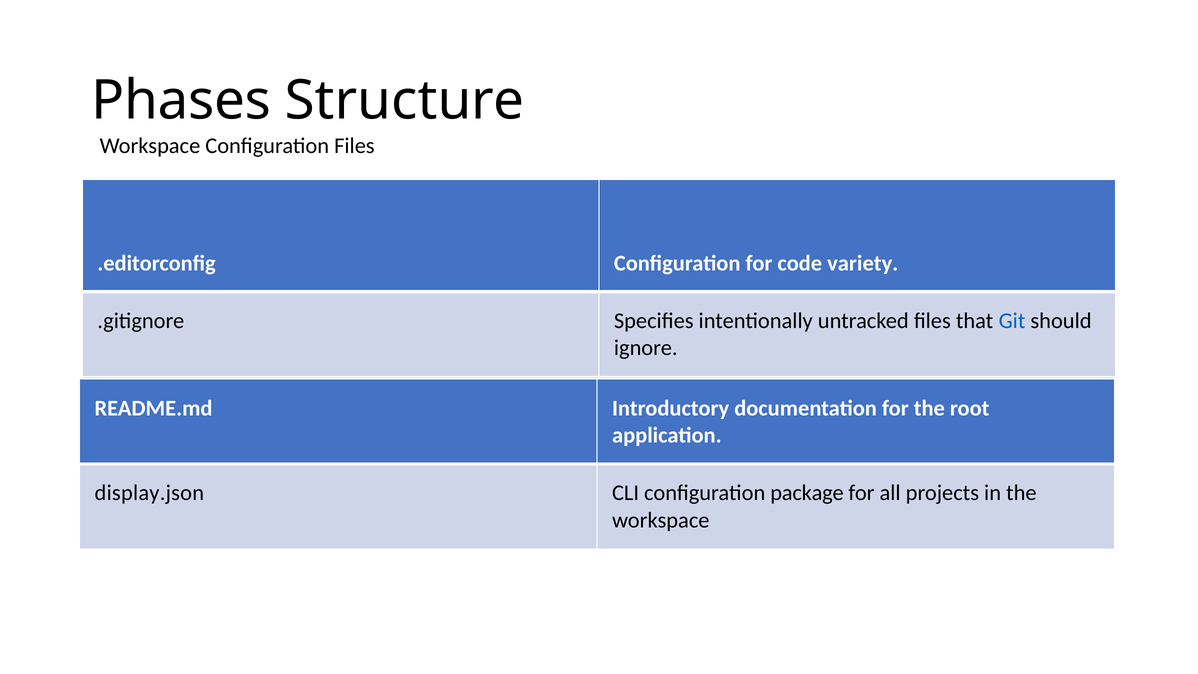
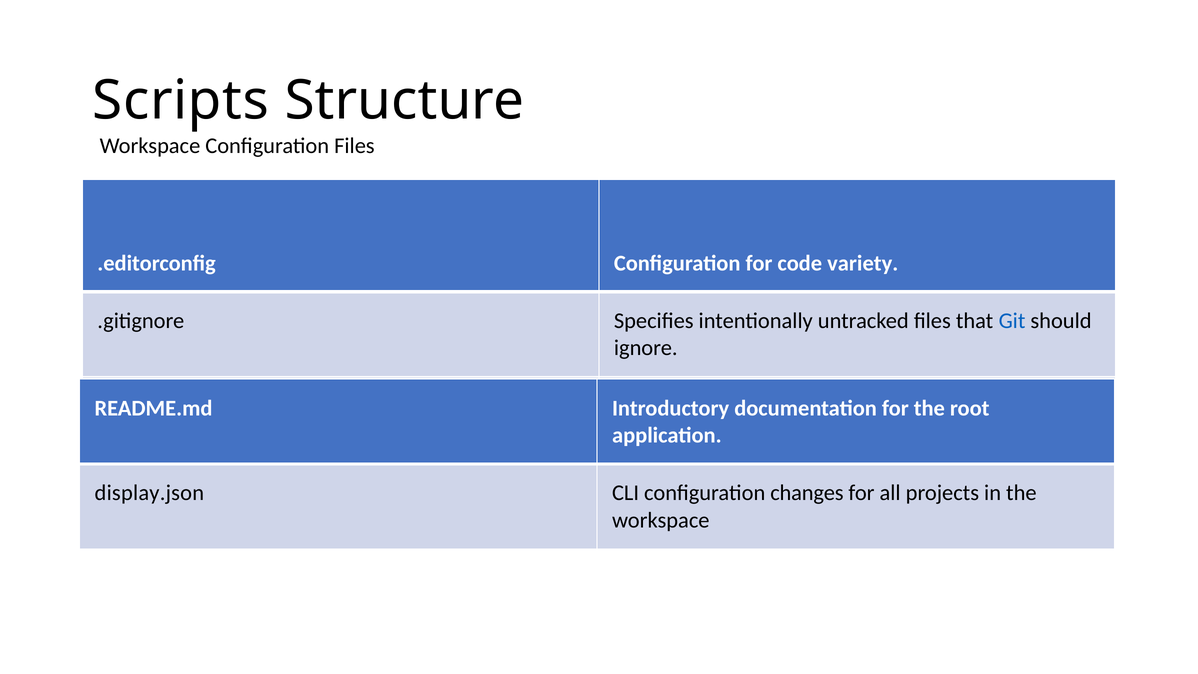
Phases: Phases -> Scripts
package: package -> changes
